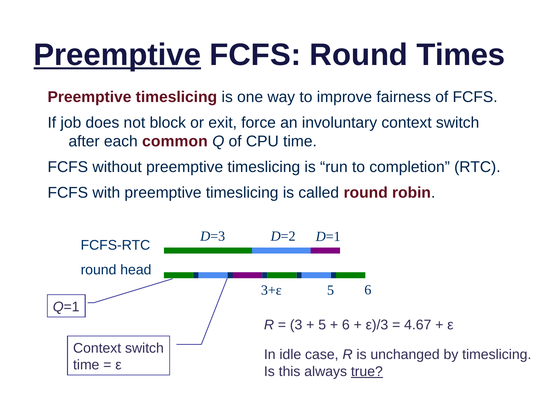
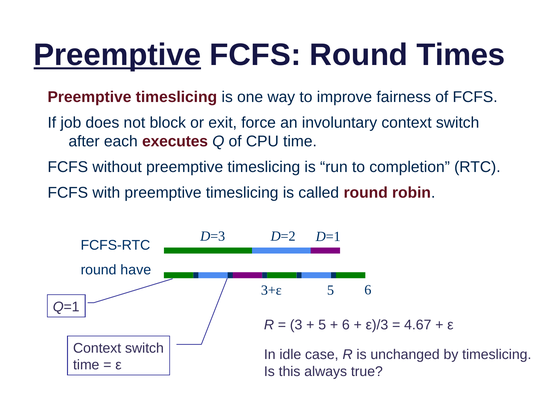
common: common -> executes
head: head -> have
true underline: present -> none
